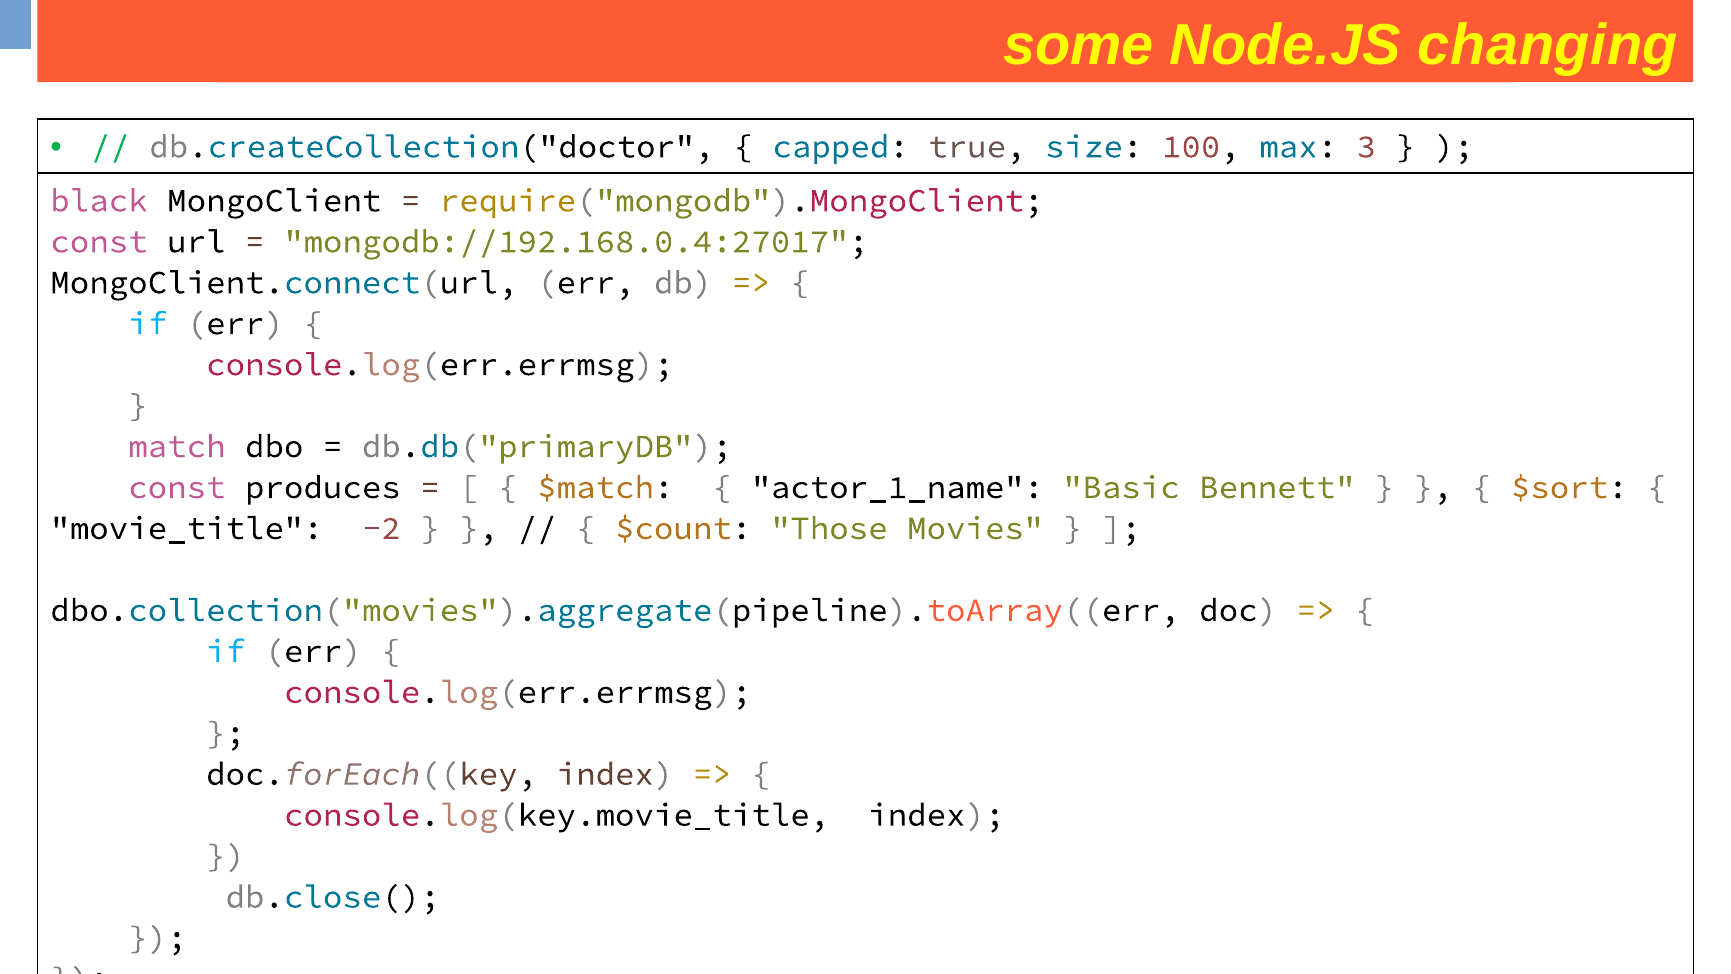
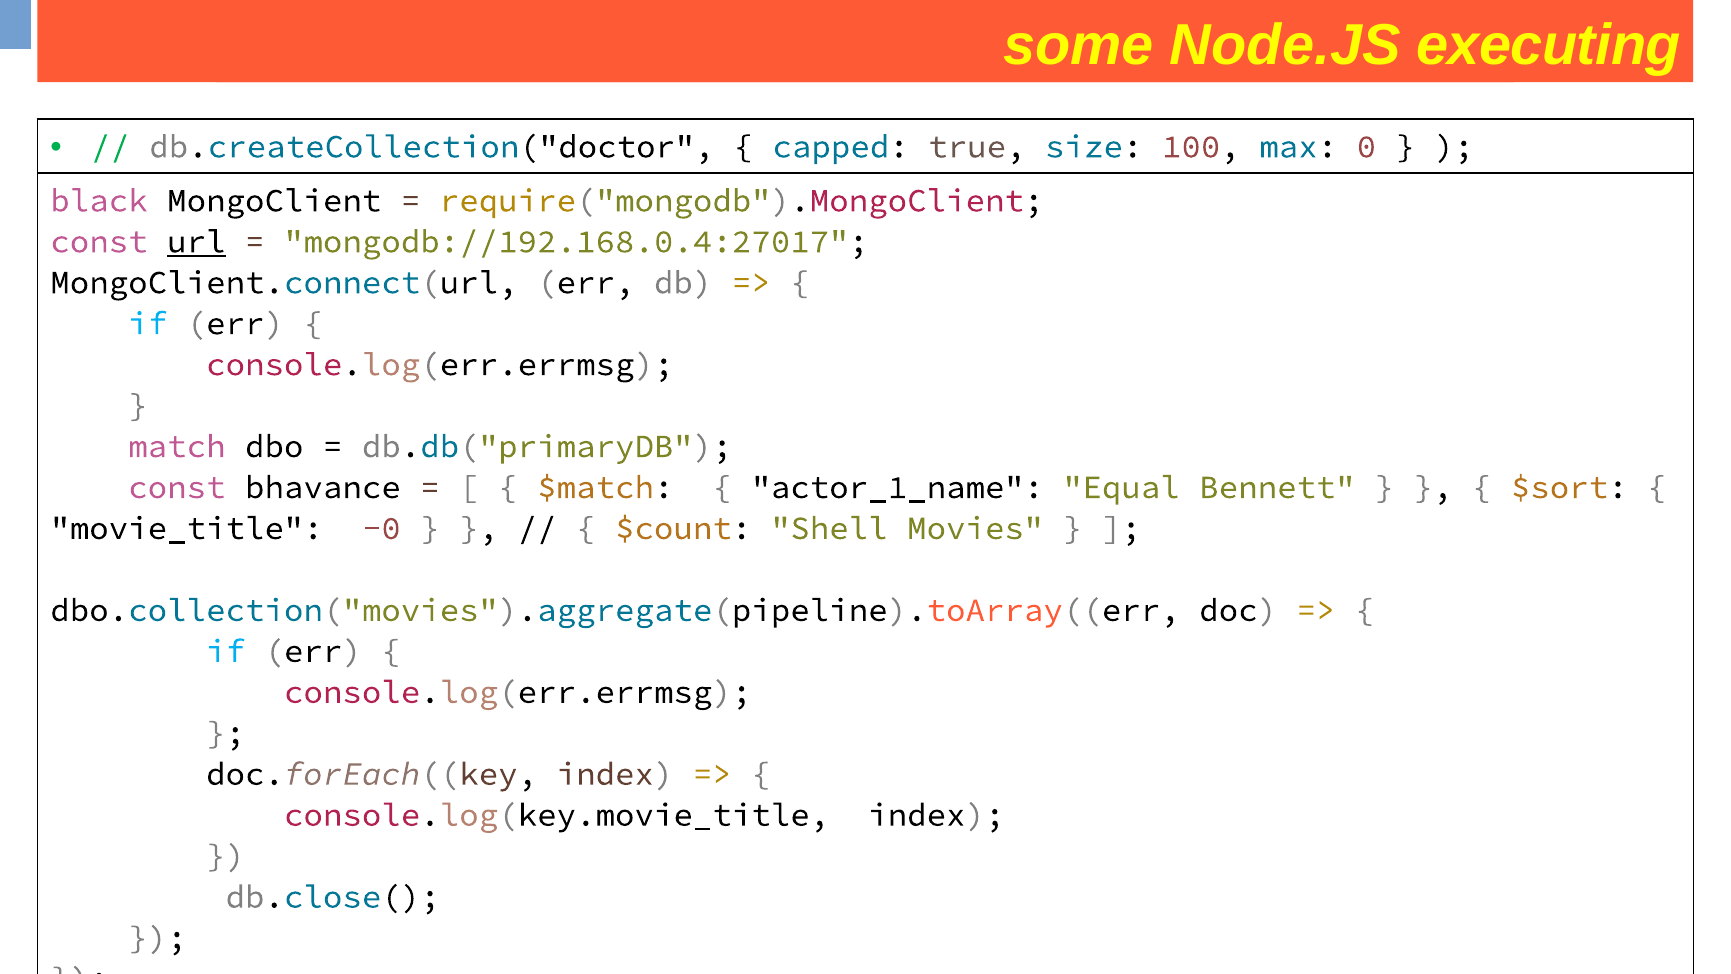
changing: changing -> executing
3: 3 -> 0
url underline: none -> present
produces: produces -> bhavance
Basic: Basic -> Equal
-2: -2 -> -0
Those: Those -> Shell
